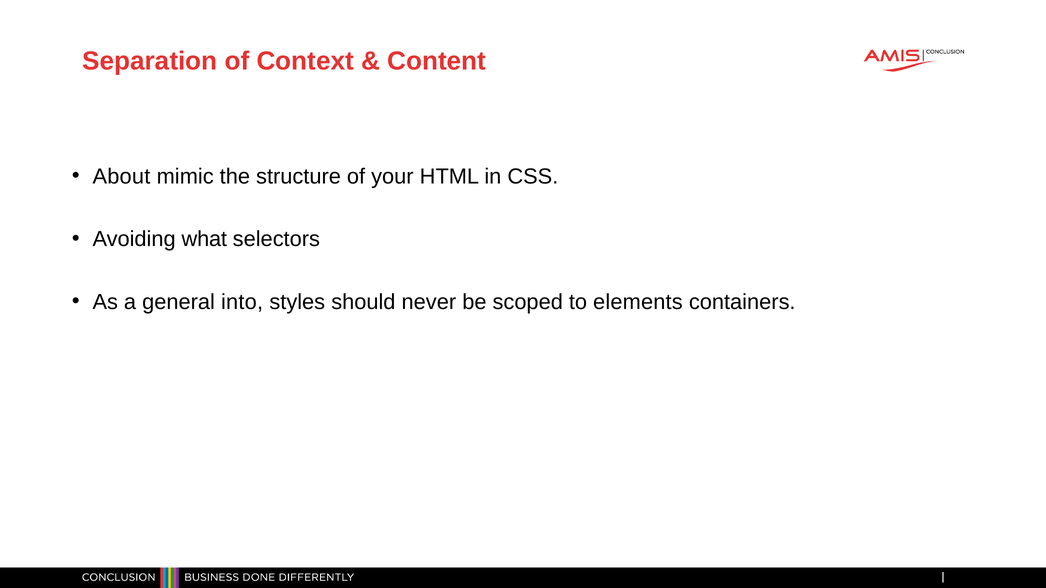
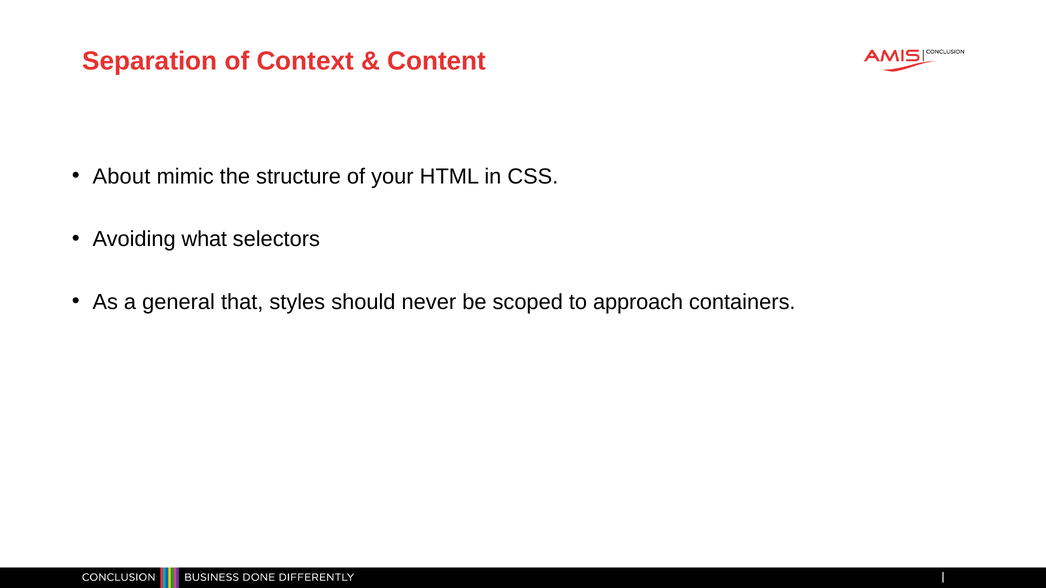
into: into -> that
elements: elements -> approach
